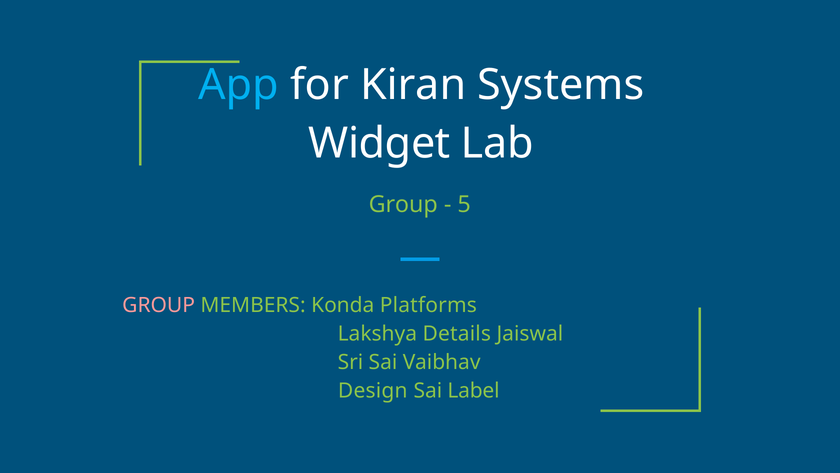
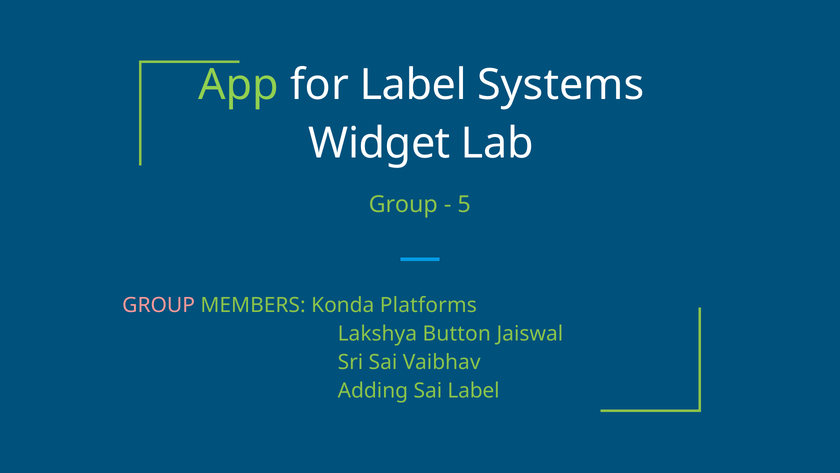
App colour: light blue -> light green
for Kiran: Kiran -> Label
Details: Details -> Button
Design: Design -> Adding
